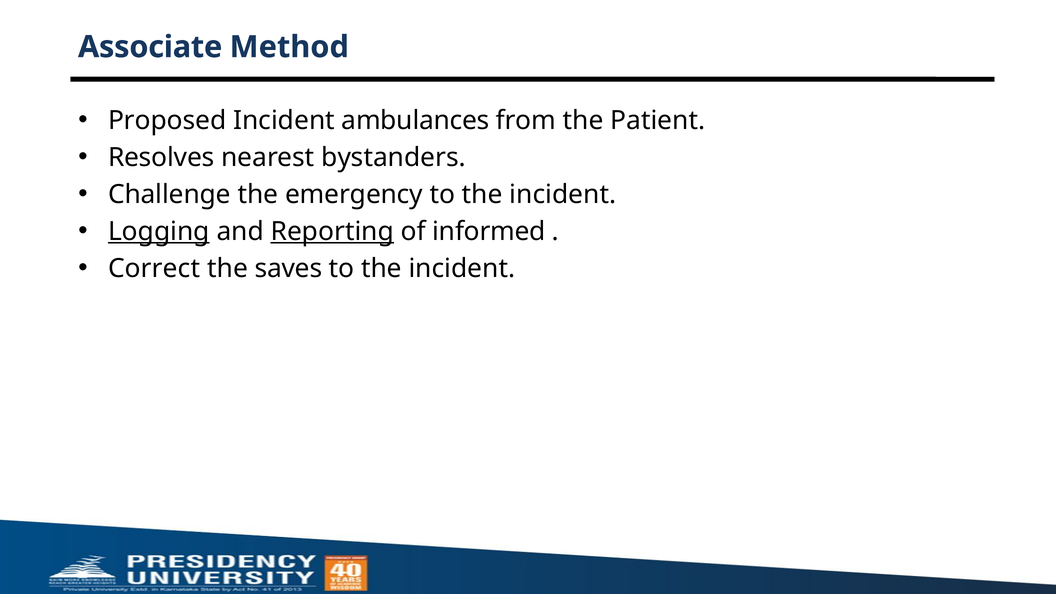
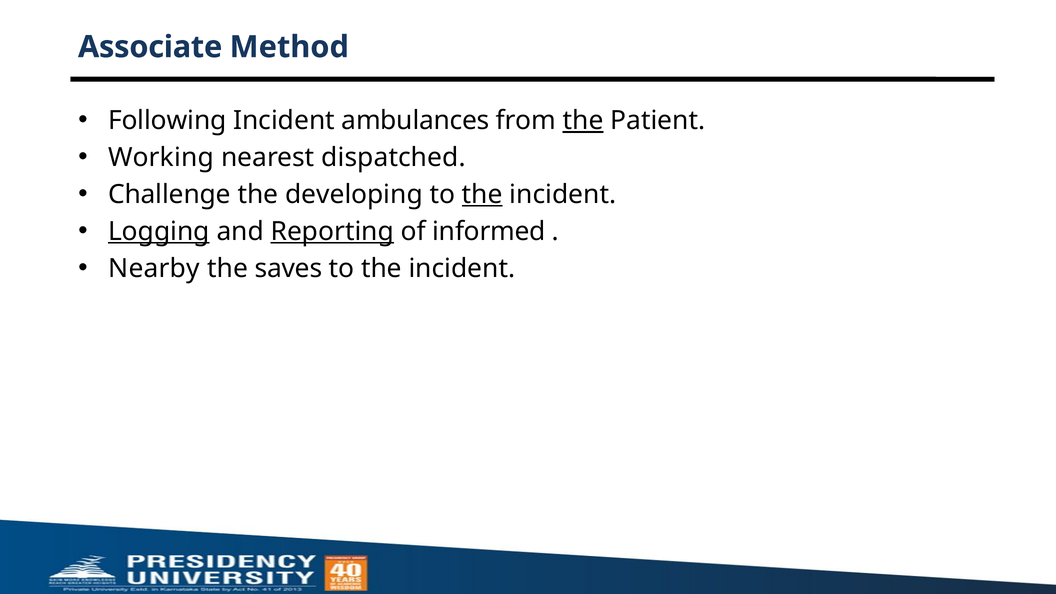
Proposed: Proposed -> Following
the at (583, 121) underline: none -> present
Resolves: Resolves -> Working
bystanders: bystanders -> dispatched
emergency: emergency -> developing
the at (482, 195) underline: none -> present
Correct: Correct -> Nearby
